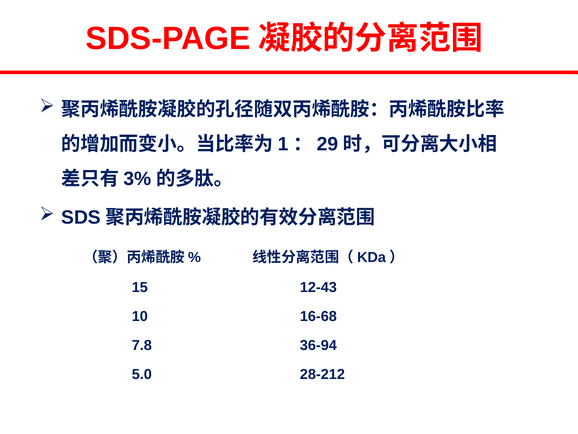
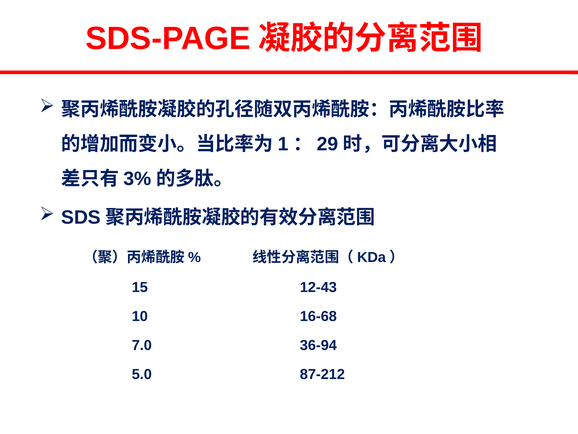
7.8: 7.8 -> 7.0
28-212: 28-212 -> 87-212
